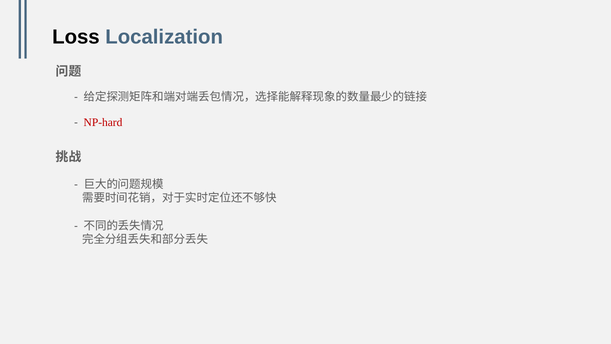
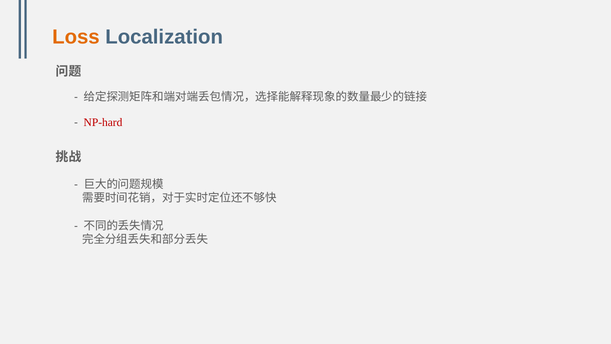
Loss colour: black -> orange
